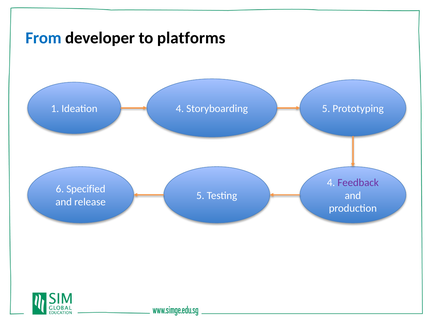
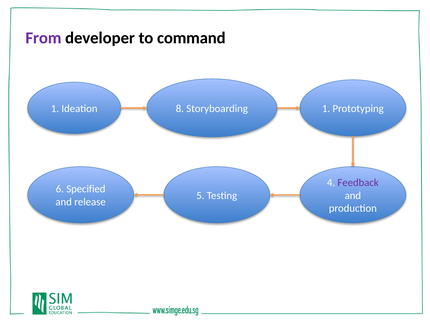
From colour: blue -> purple
platforms: platforms -> command
Ideation 4: 4 -> 8
Storyboarding 5: 5 -> 1
